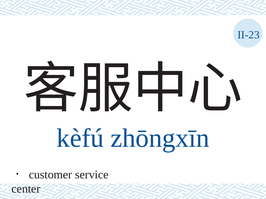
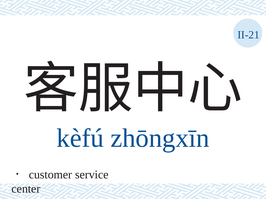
II-23: II-23 -> II-21
